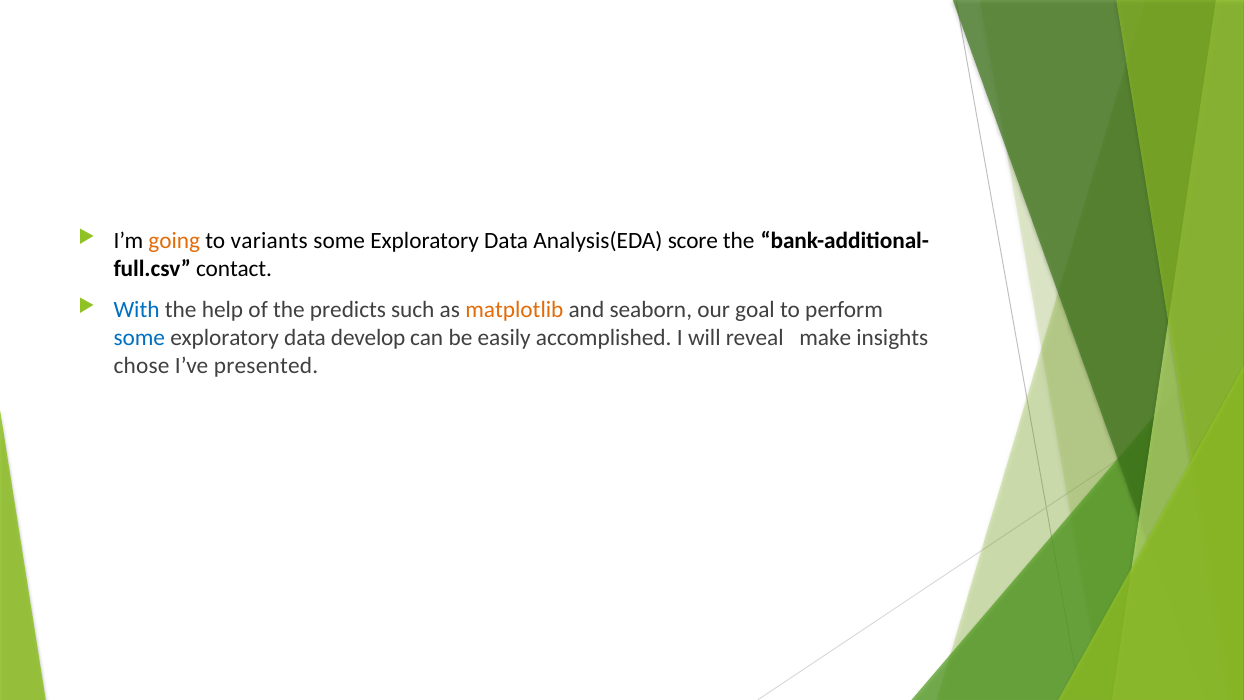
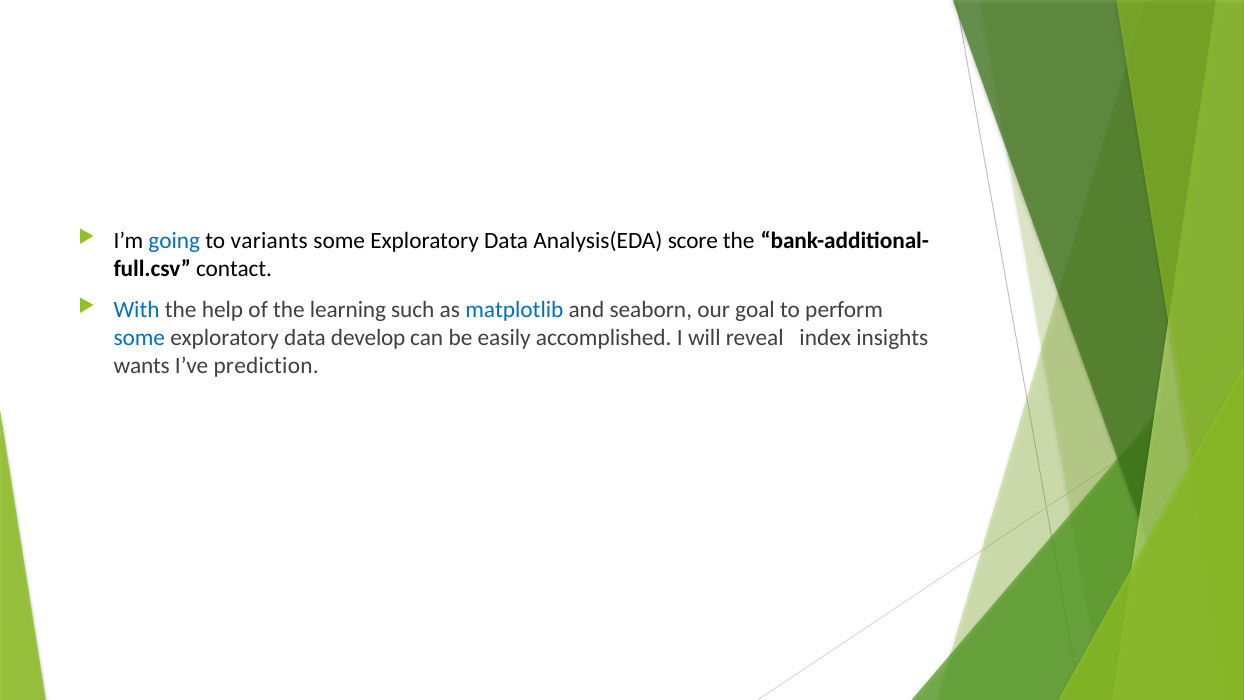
going colour: orange -> blue
predicts: predicts -> learning
matplotlib colour: orange -> blue
make: make -> index
chose: chose -> wants
presented: presented -> prediction
